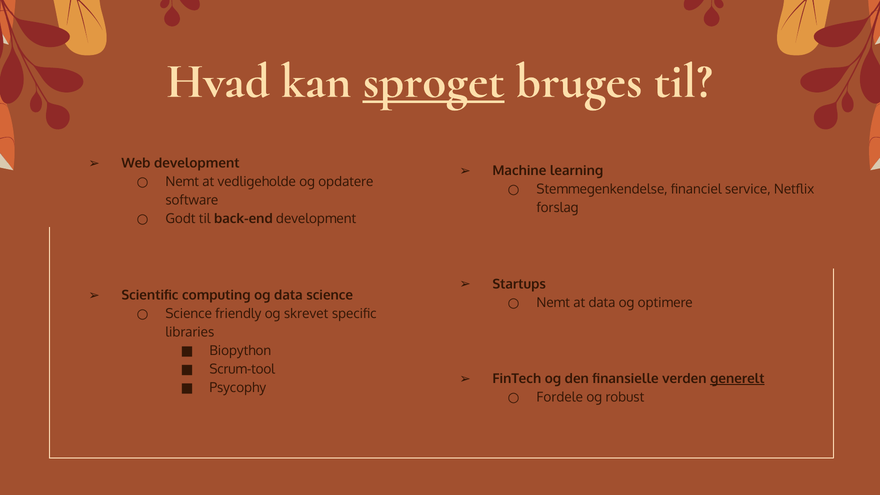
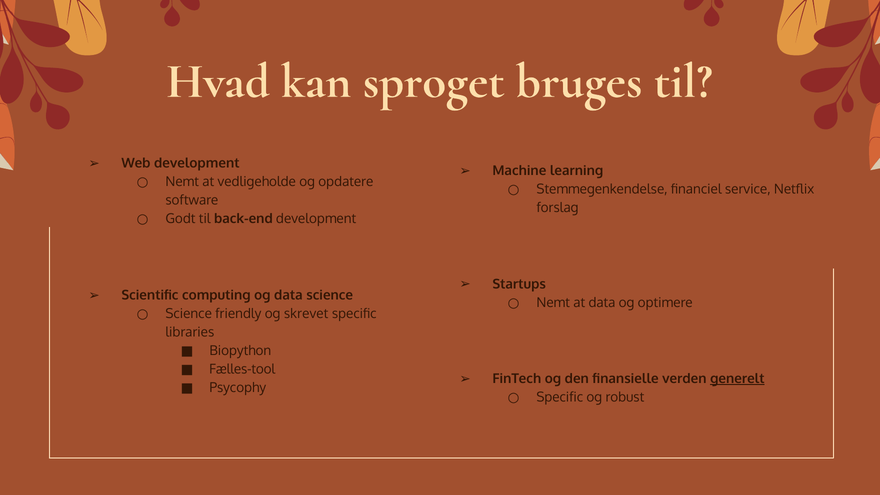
sproget underline: present -> none
Scrum-tool: Scrum-tool -> Fælles-tool
Fordele at (560, 397): Fordele -> Specific
